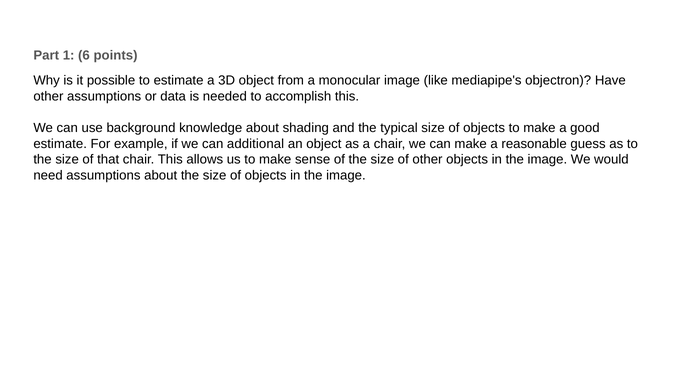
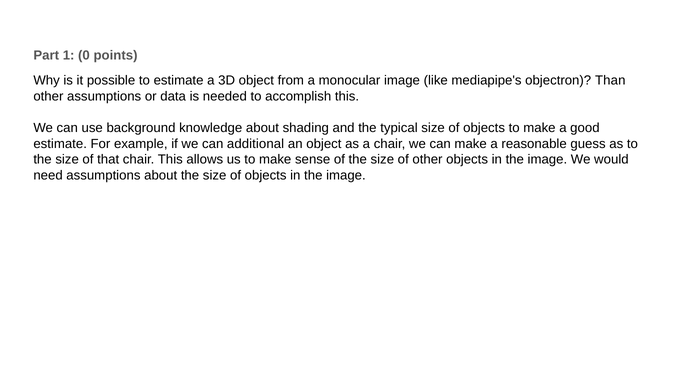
6: 6 -> 0
Have: Have -> Than
